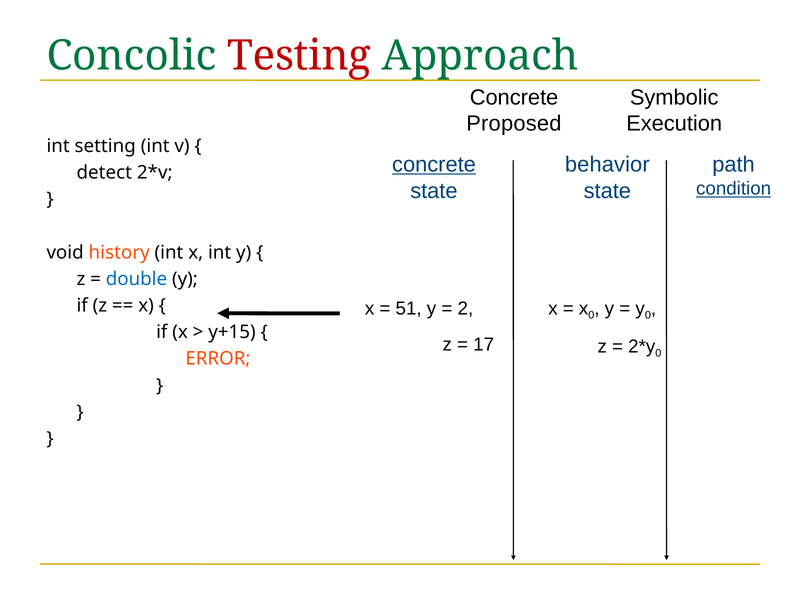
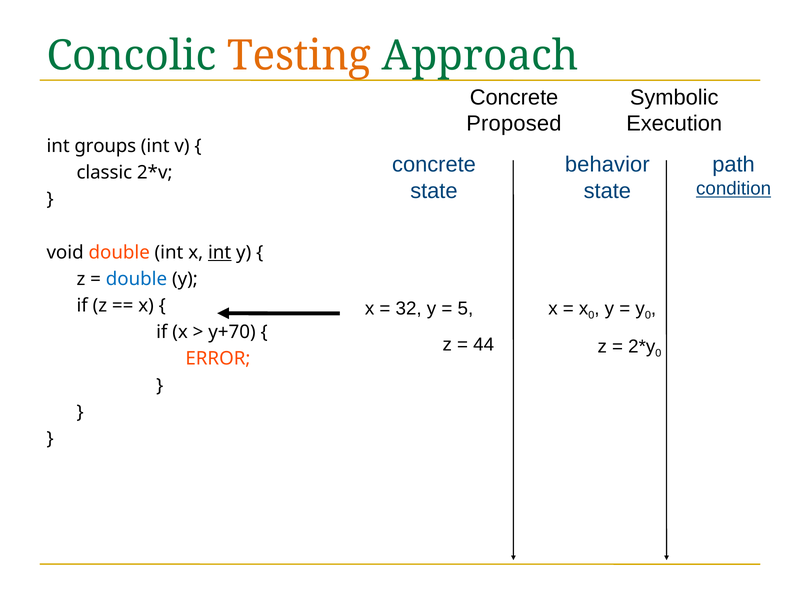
Testing colour: red -> orange
setting: setting -> groups
concrete at (434, 165) underline: present -> none
detect: detect -> classic
void history: history -> double
int at (220, 252) underline: none -> present
51: 51 -> 32
2: 2 -> 5
y+15: y+15 -> y+70
17: 17 -> 44
